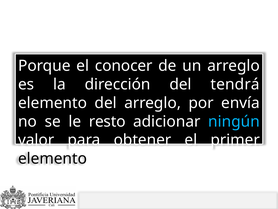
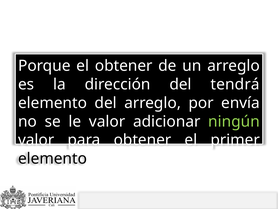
el conocer: conocer -> obtener
le resto: resto -> valor
ningún colour: light blue -> light green
